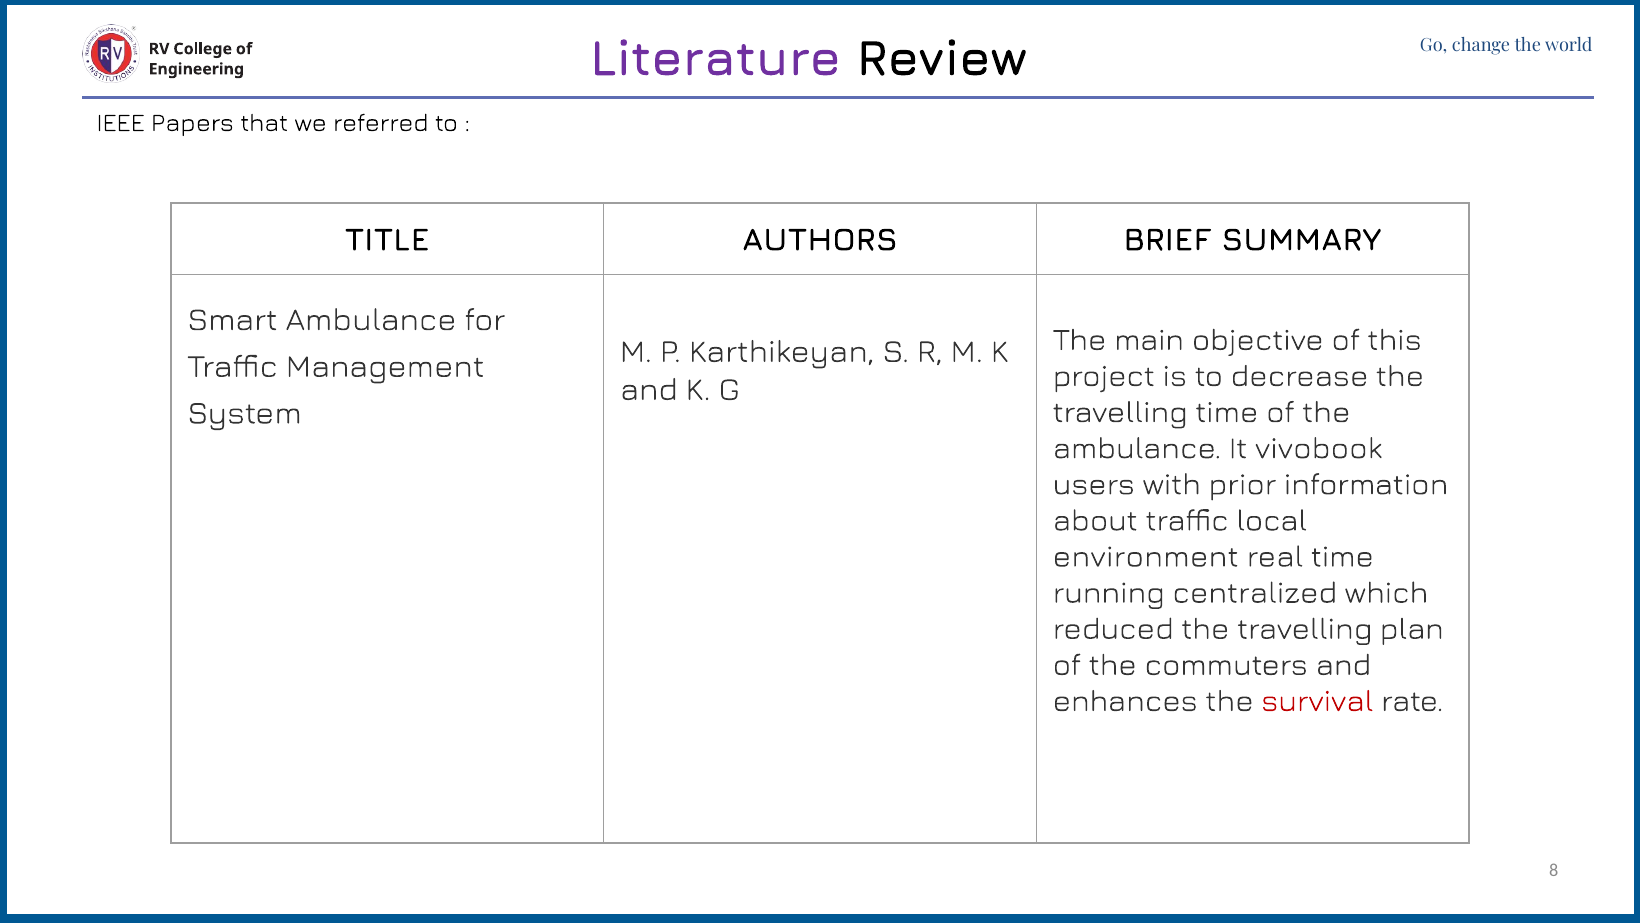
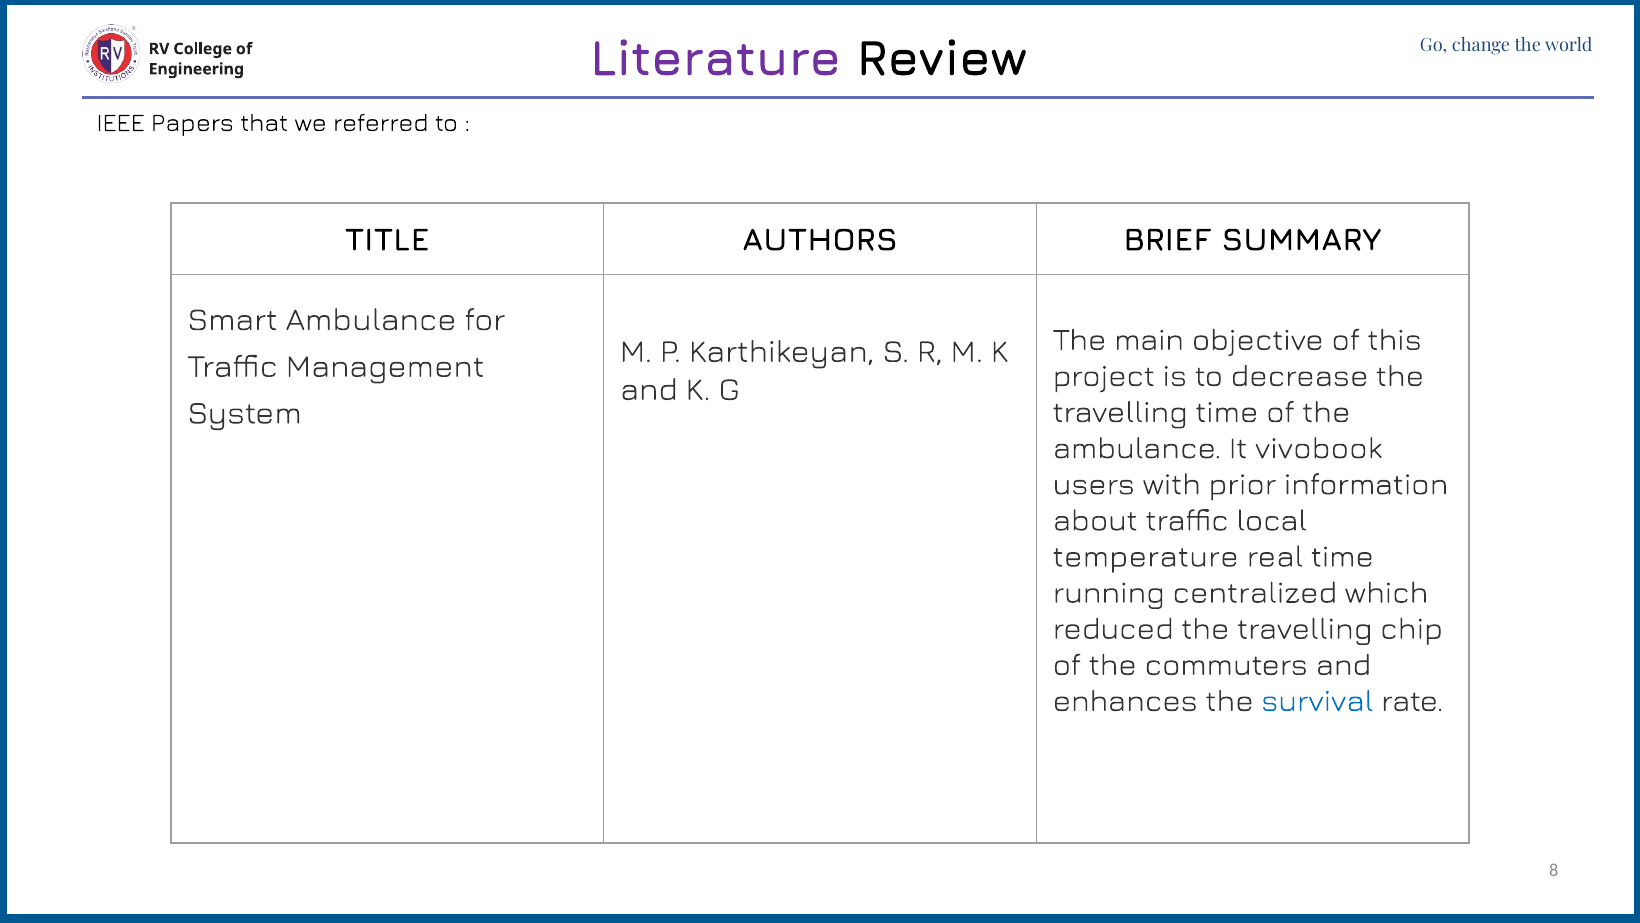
environment: environment -> temperature
plan: plan -> chip
survival colour: red -> blue
